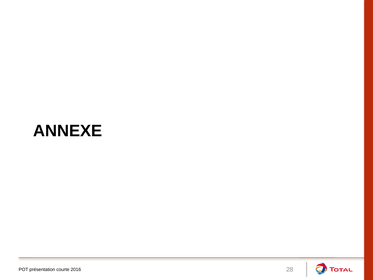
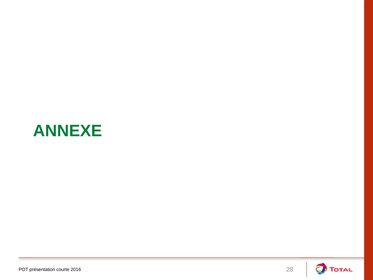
ANNEXE colour: black -> green
